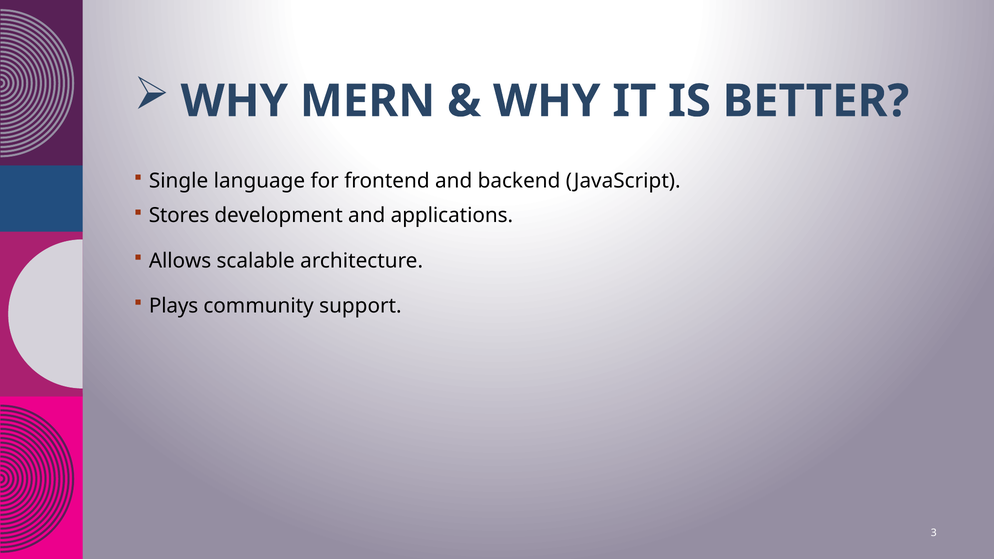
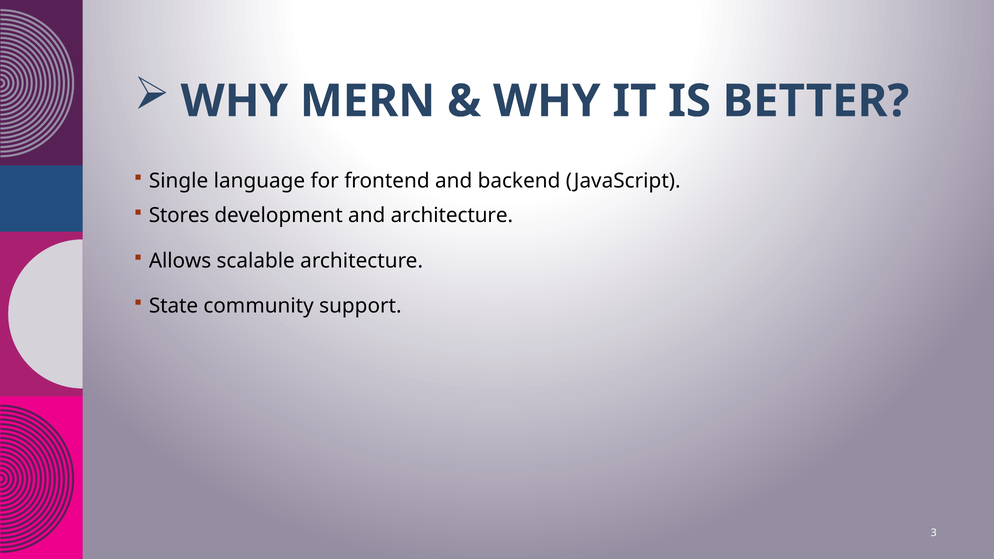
and applications: applications -> architecture
Plays: Plays -> State
